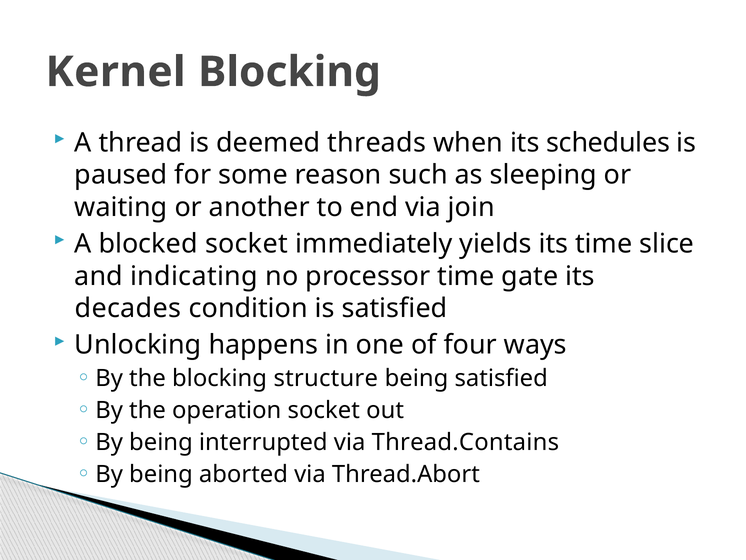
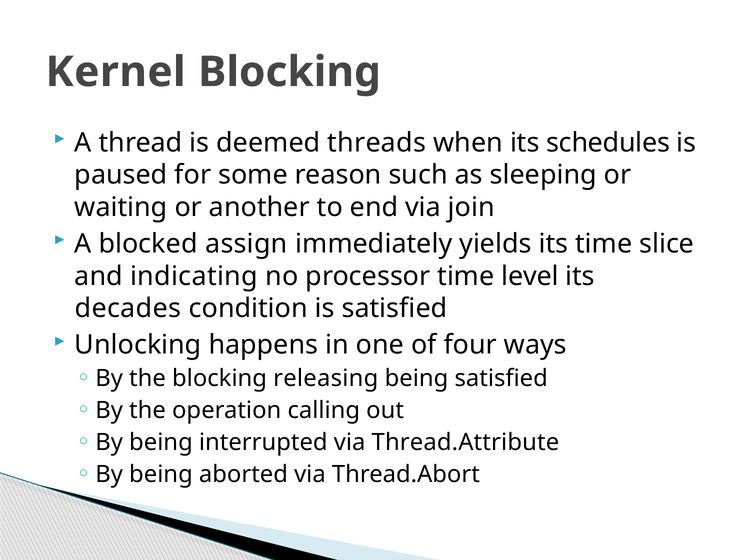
blocked socket: socket -> assign
gate: gate -> level
structure: structure -> releasing
operation socket: socket -> calling
Thread.Contains: Thread.Contains -> Thread.Attribute
